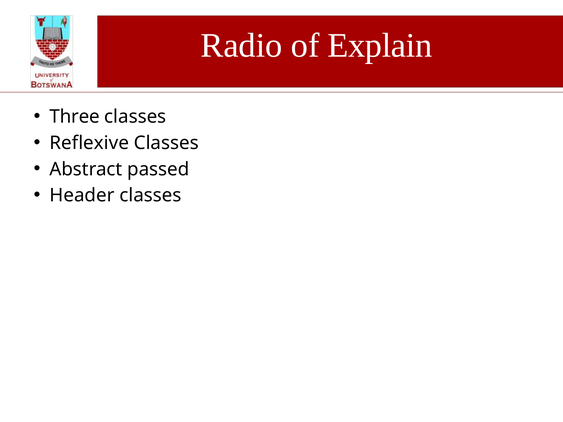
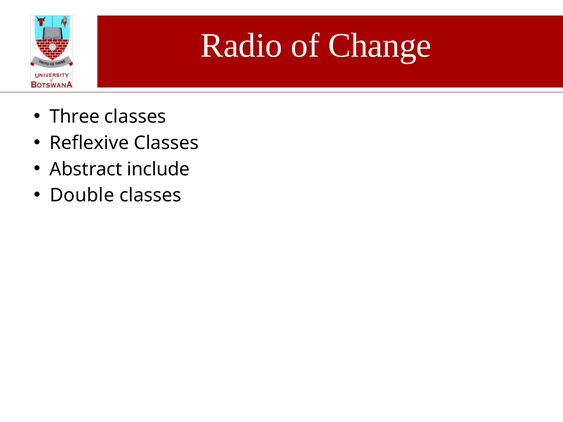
Explain: Explain -> Change
passed: passed -> include
Header: Header -> Double
